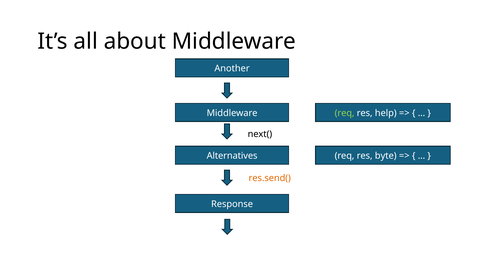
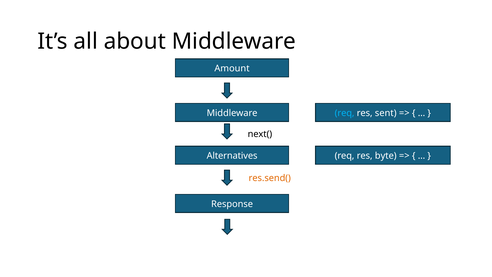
Another: Another -> Amount
req at (345, 113) colour: light green -> light blue
help: help -> sent
